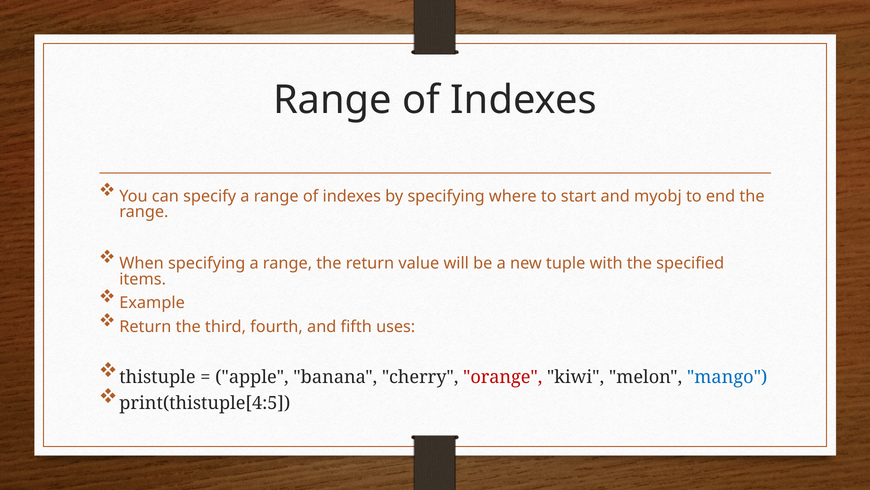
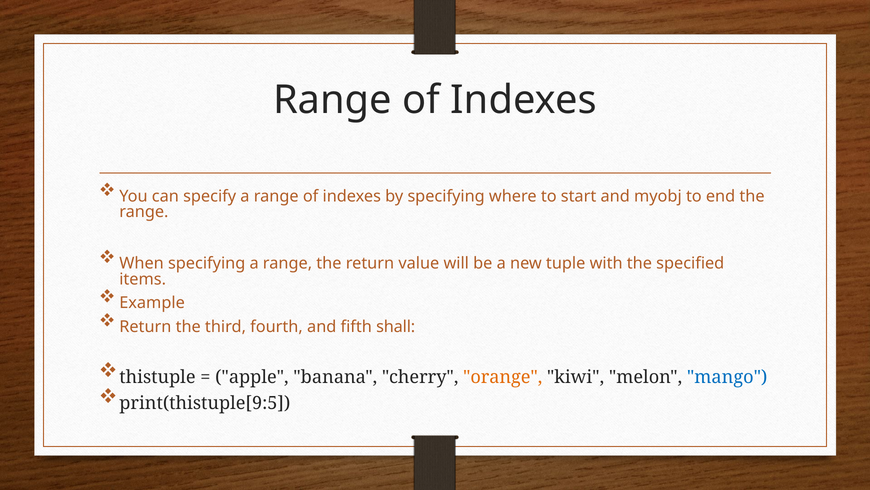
uses: uses -> shall
orange colour: red -> orange
print(thistuple[4:5: print(thistuple[4:5 -> print(thistuple[9:5
